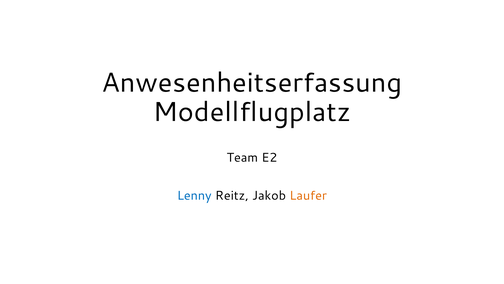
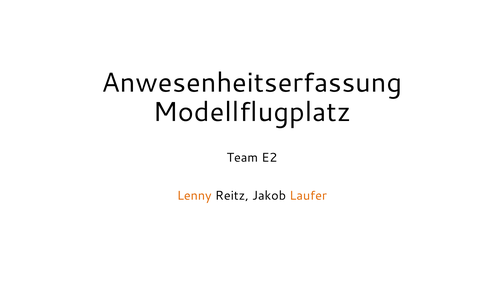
Lenny colour: blue -> orange
